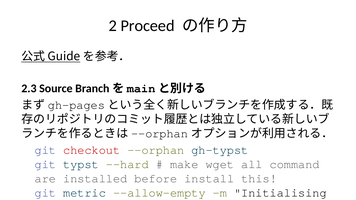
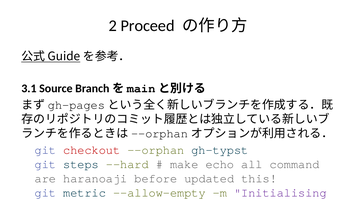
2.3 at (29, 89): 2.3 -> 3.1
git typst: typst -> steps
wget: wget -> echo
installed: installed -> haranoaji
install: install -> updated
Initialising colour: black -> purple
